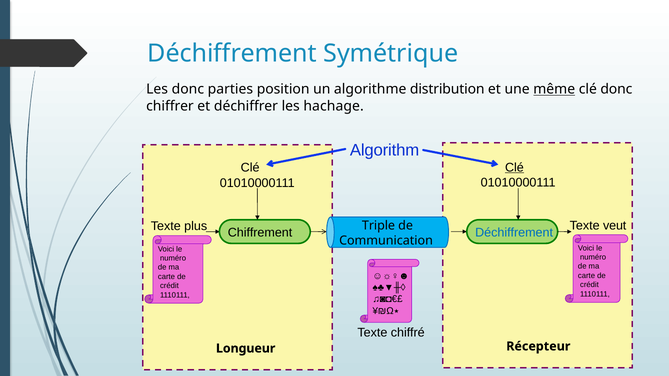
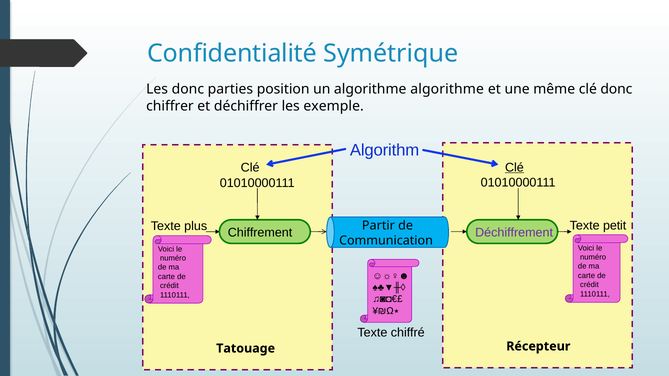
Déchiffrement at (232, 54): Déchiffrement -> Confidentialité
algorithme distribution: distribution -> algorithme
même underline: present -> none
hachage: hachage -> exemple
veut: veut -> petit
Triple: Triple -> Partir
Déchiffrement at (514, 233) colour: blue -> purple
Longueur: Longueur -> Tatouage
